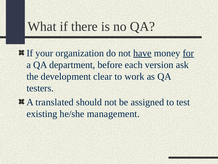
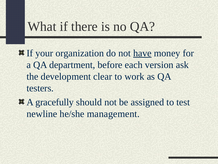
for underline: present -> none
translated: translated -> gracefully
existing: existing -> newline
